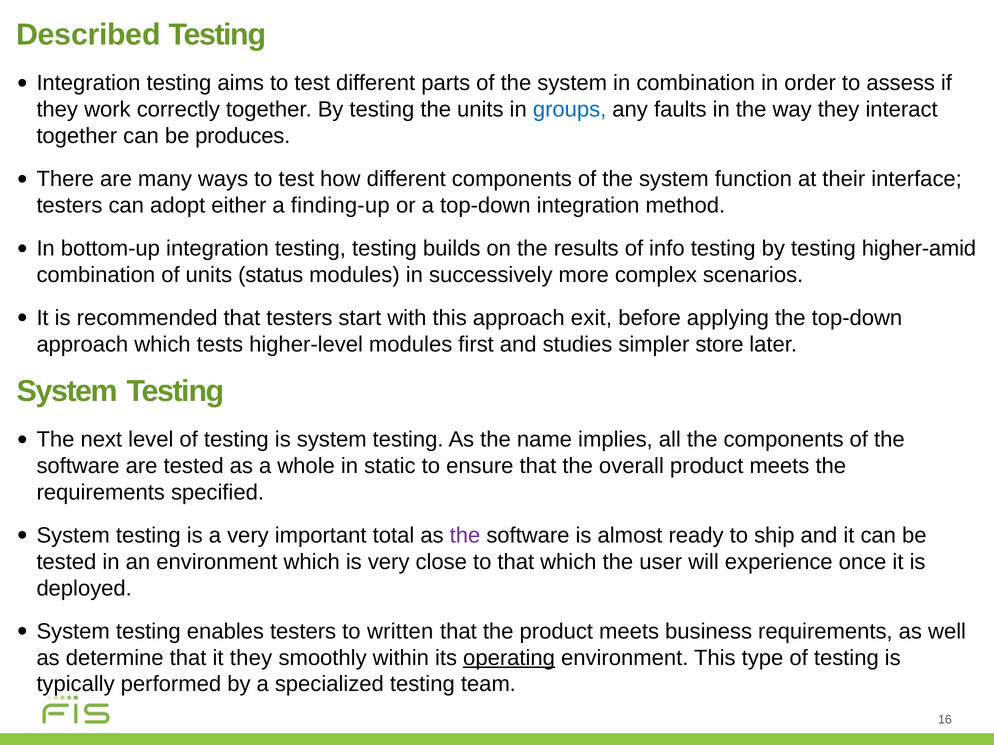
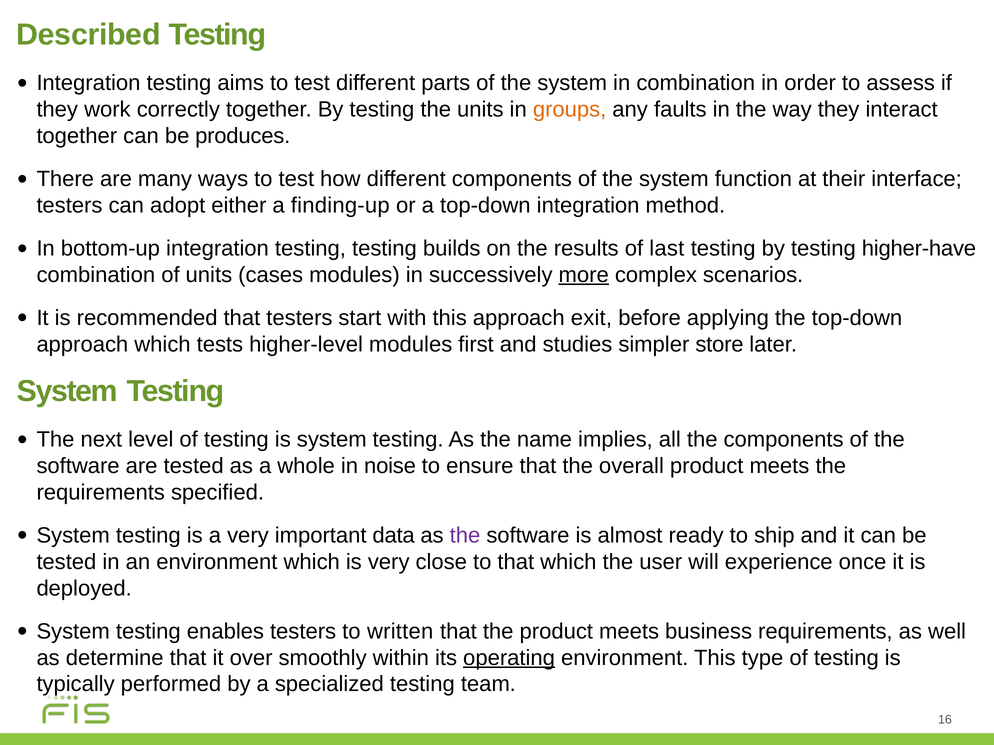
groups colour: blue -> orange
info: info -> last
higher-amid: higher-amid -> higher-have
status: status -> cases
more underline: none -> present
static: static -> noise
total: total -> data
it they: they -> over
